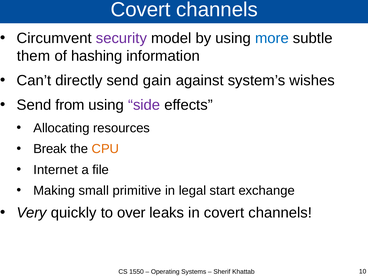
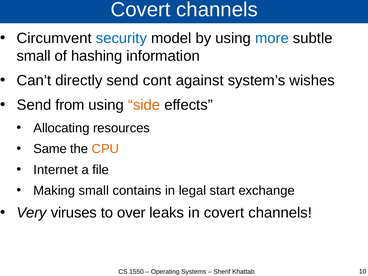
security colour: purple -> blue
them at (34, 56): them -> small
gain: gain -> cont
side colour: purple -> orange
Break: Break -> Same
primitive: primitive -> contains
quickly: quickly -> viruses
